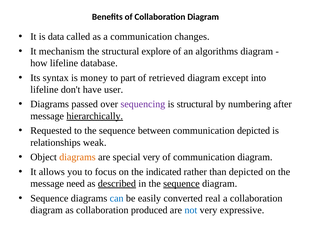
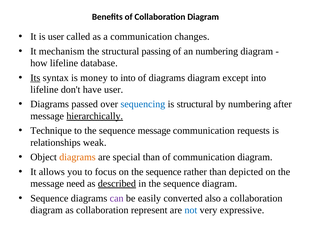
is data: data -> user
explore: explore -> passing
an algorithms: algorithms -> numbering
Its underline: none -> present
to part: part -> into
of retrieved: retrieved -> diagrams
sequencing colour: purple -> blue
Requested: Requested -> Technique
sequence between: between -> message
communication depicted: depicted -> requests
special very: very -> than
on the indicated: indicated -> sequence
sequence at (181, 184) underline: present -> none
can colour: blue -> purple
real: real -> also
produced: produced -> represent
